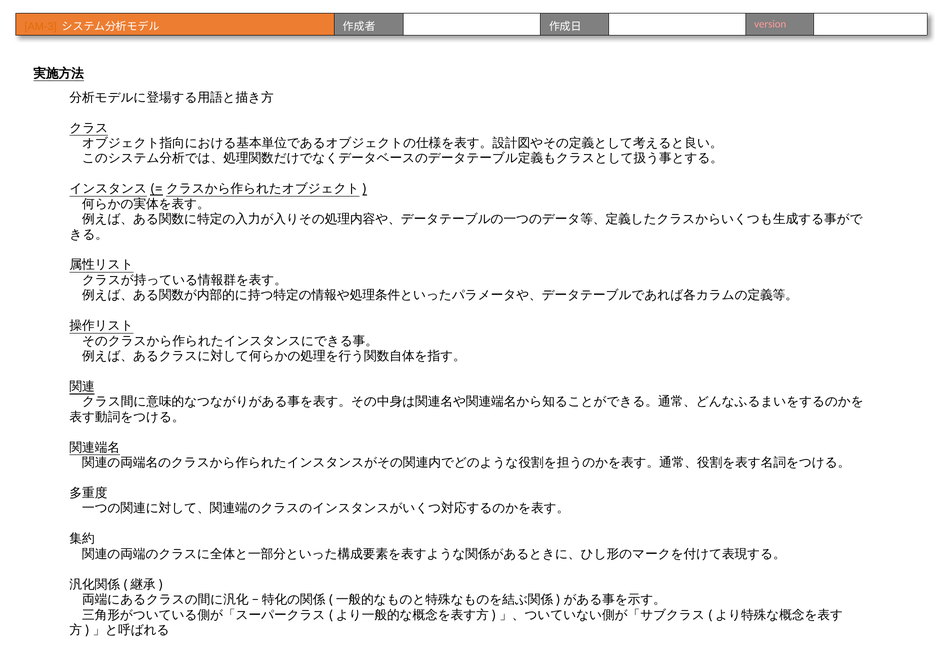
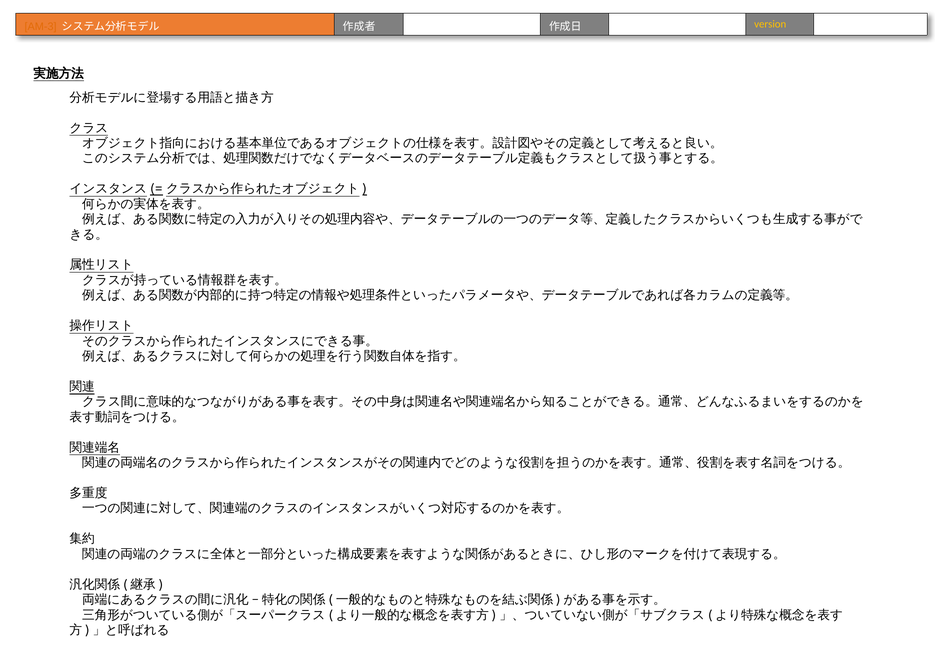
version colour: pink -> yellow
